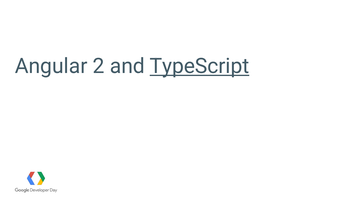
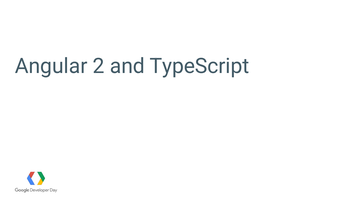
TypeScript at (199, 66) underline: present -> none
